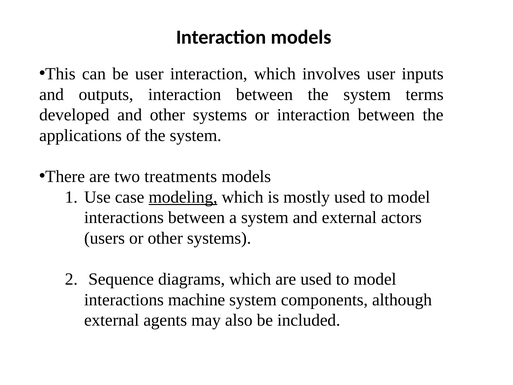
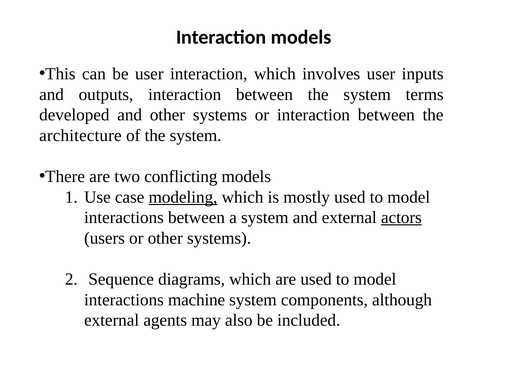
applications: applications -> architecture
treatments: treatments -> conflicting
actors underline: none -> present
